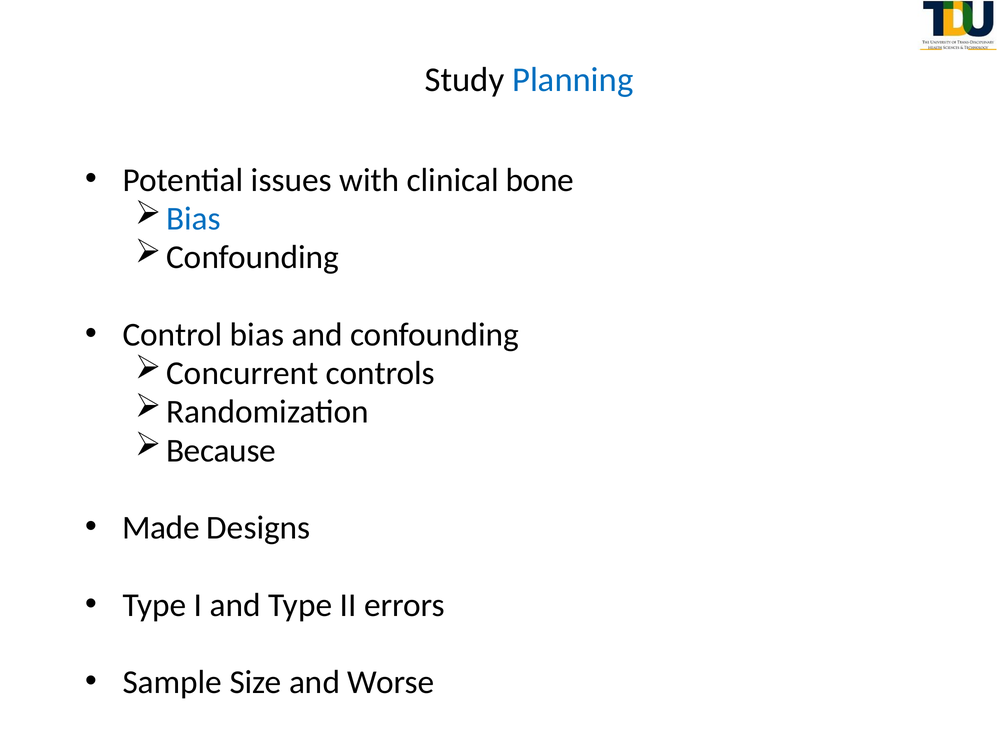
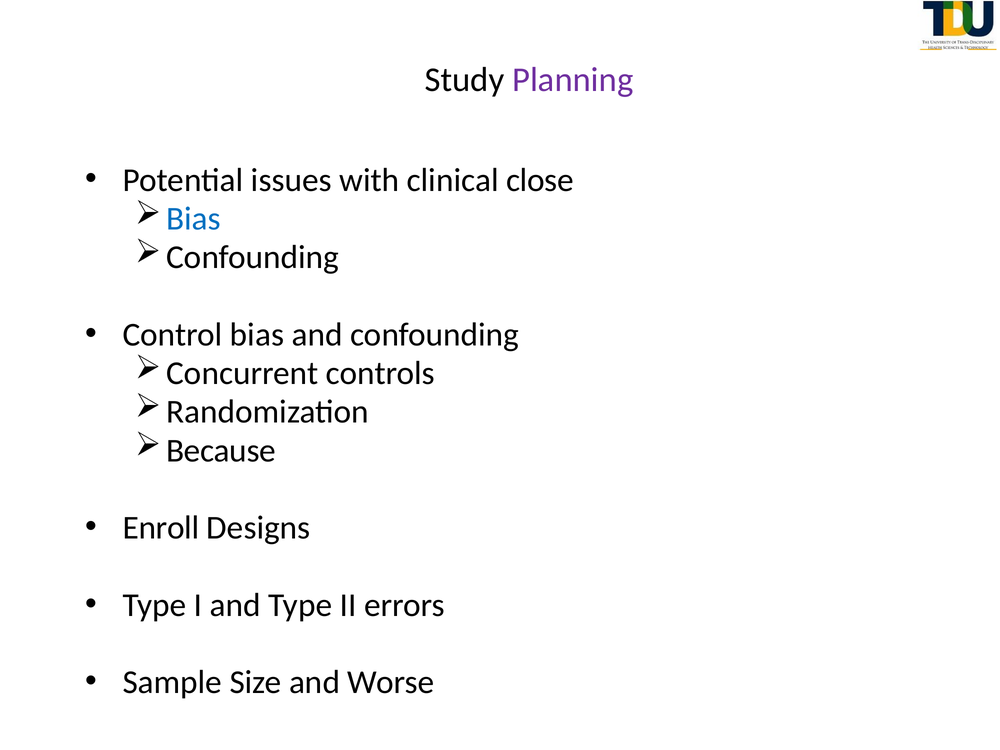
Planning colour: blue -> purple
bone: bone -> close
Made: Made -> Enroll
